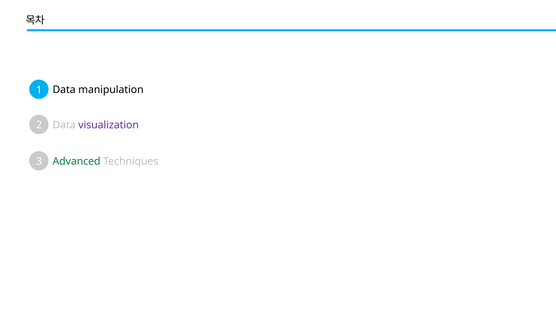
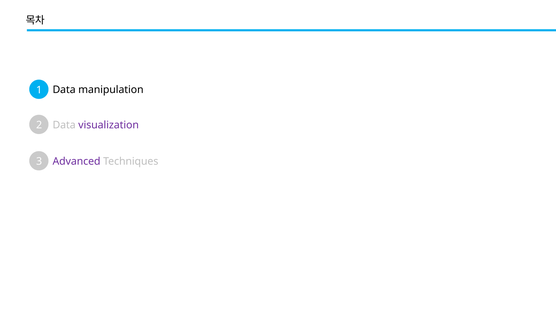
Advanced colour: green -> purple
